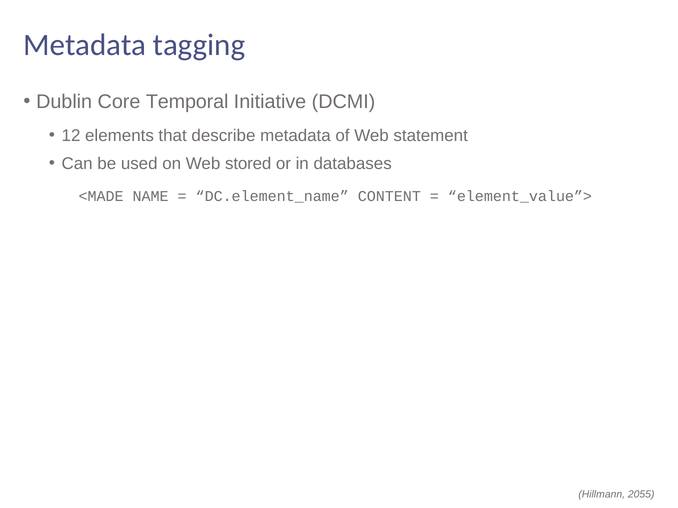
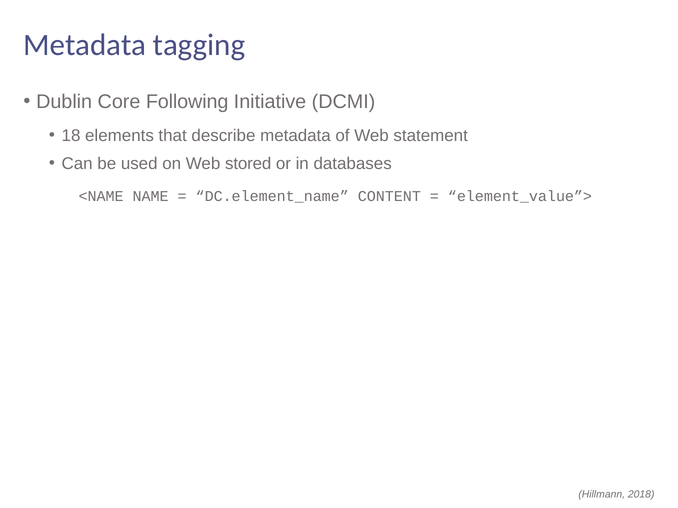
Temporal: Temporal -> Following
12: 12 -> 18
<MADE: <MADE -> <NAME
2055: 2055 -> 2018
